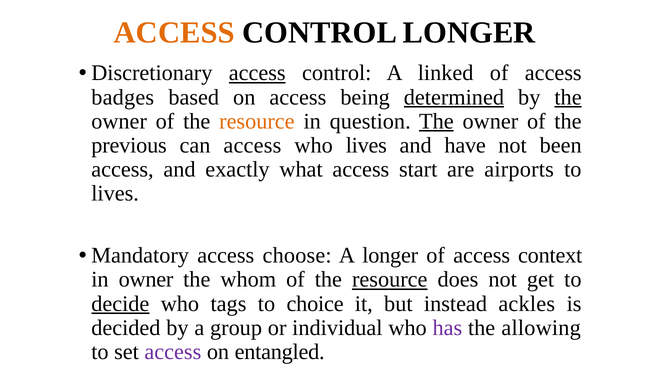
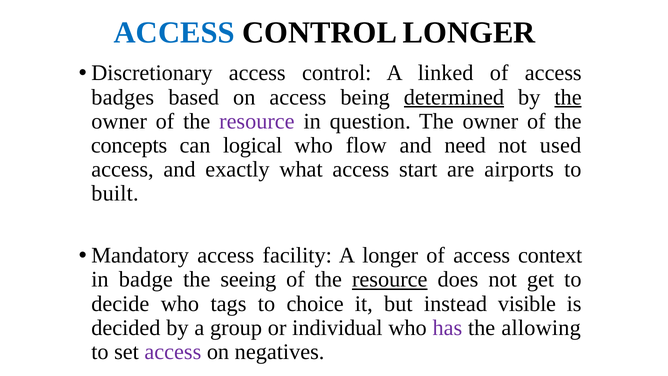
ACCESS at (174, 33) colour: orange -> blue
access at (257, 73) underline: present -> none
resource at (257, 121) colour: orange -> purple
The at (436, 121) underline: present -> none
previous: previous -> concepts
can access: access -> logical
who lives: lives -> flow
have: have -> need
been: been -> used
lives at (115, 193): lives -> built
choose: choose -> facility
in owner: owner -> badge
whom: whom -> seeing
decide underline: present -> none
ackles: ackles -> visible
entangled: entangled -> negatives
